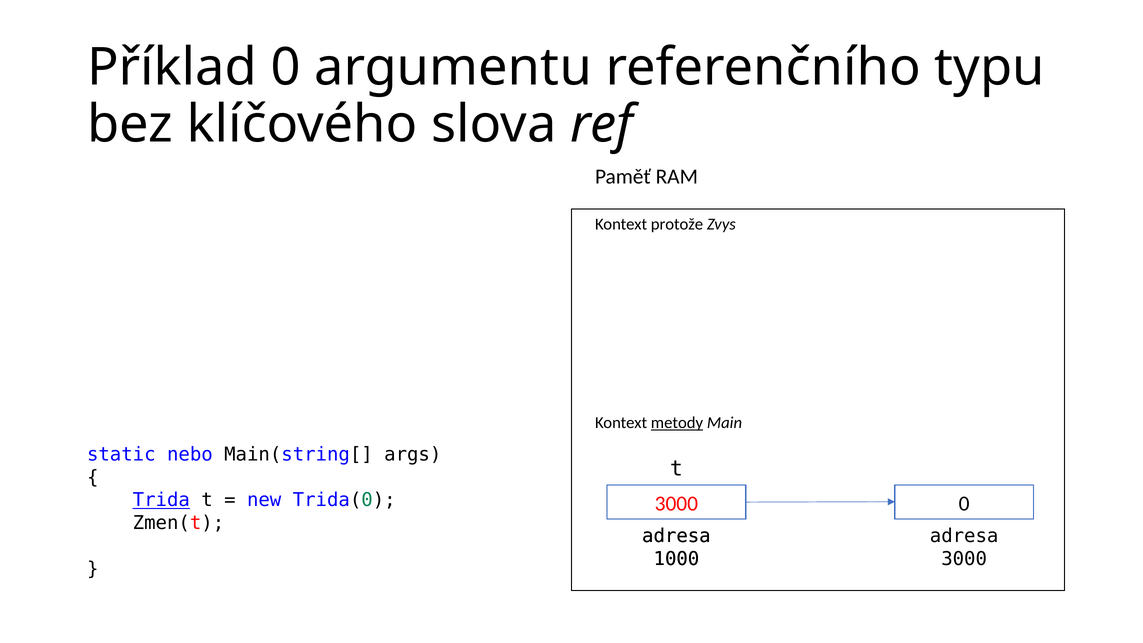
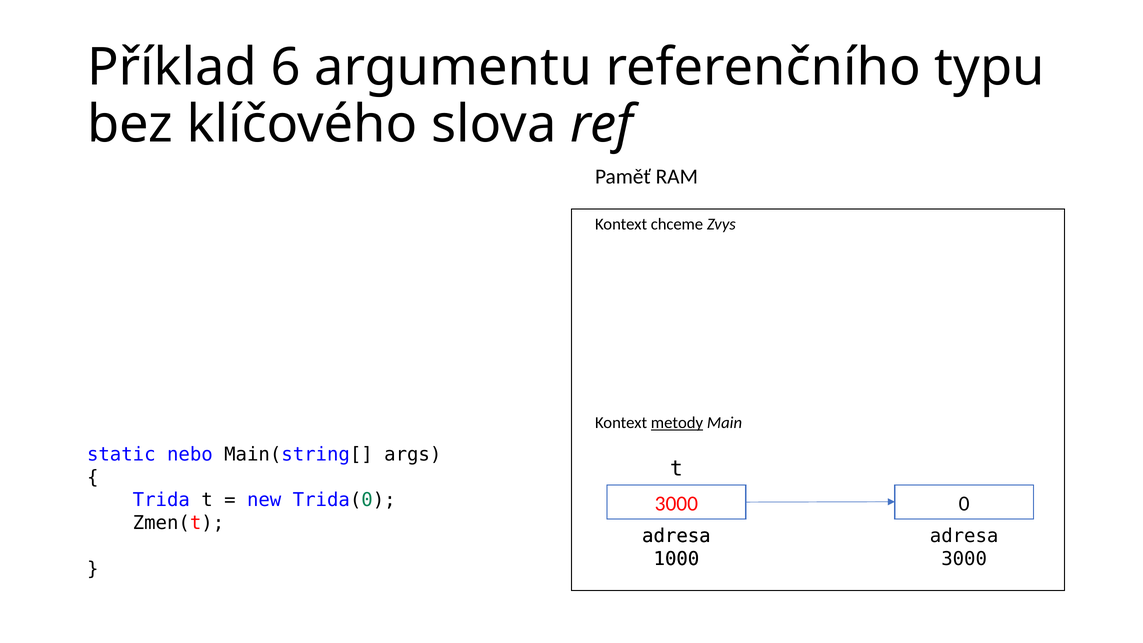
Příklad 0: 0 -> 6
protože: protože -> chceme
Trida underline: present -> none
